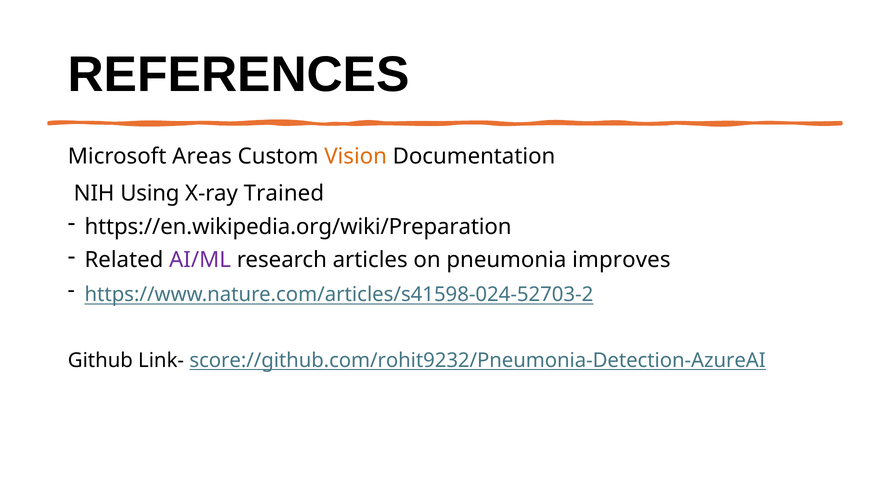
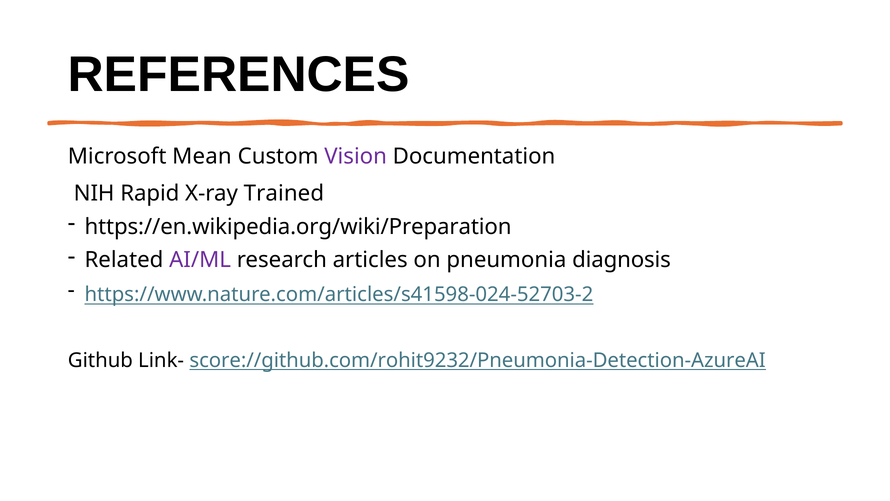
Areas: Areas -> Mean
Vision colour: orange -> purple
Using: Using -> Rapid
improves: improves -> diagnosis
